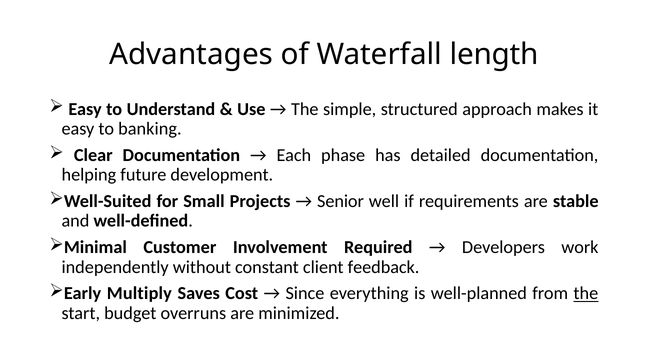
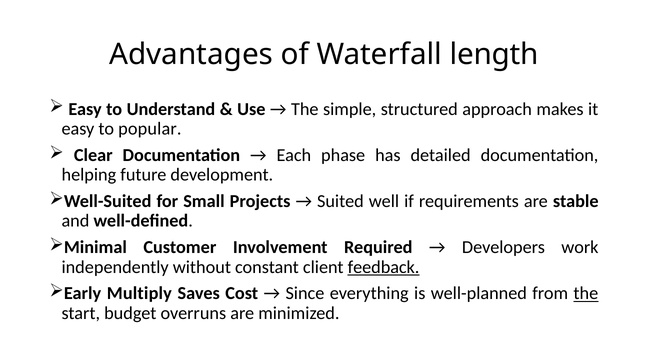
banking: banking -> popular
Senior: Senior -> Suited
feedback underline: none -> present
